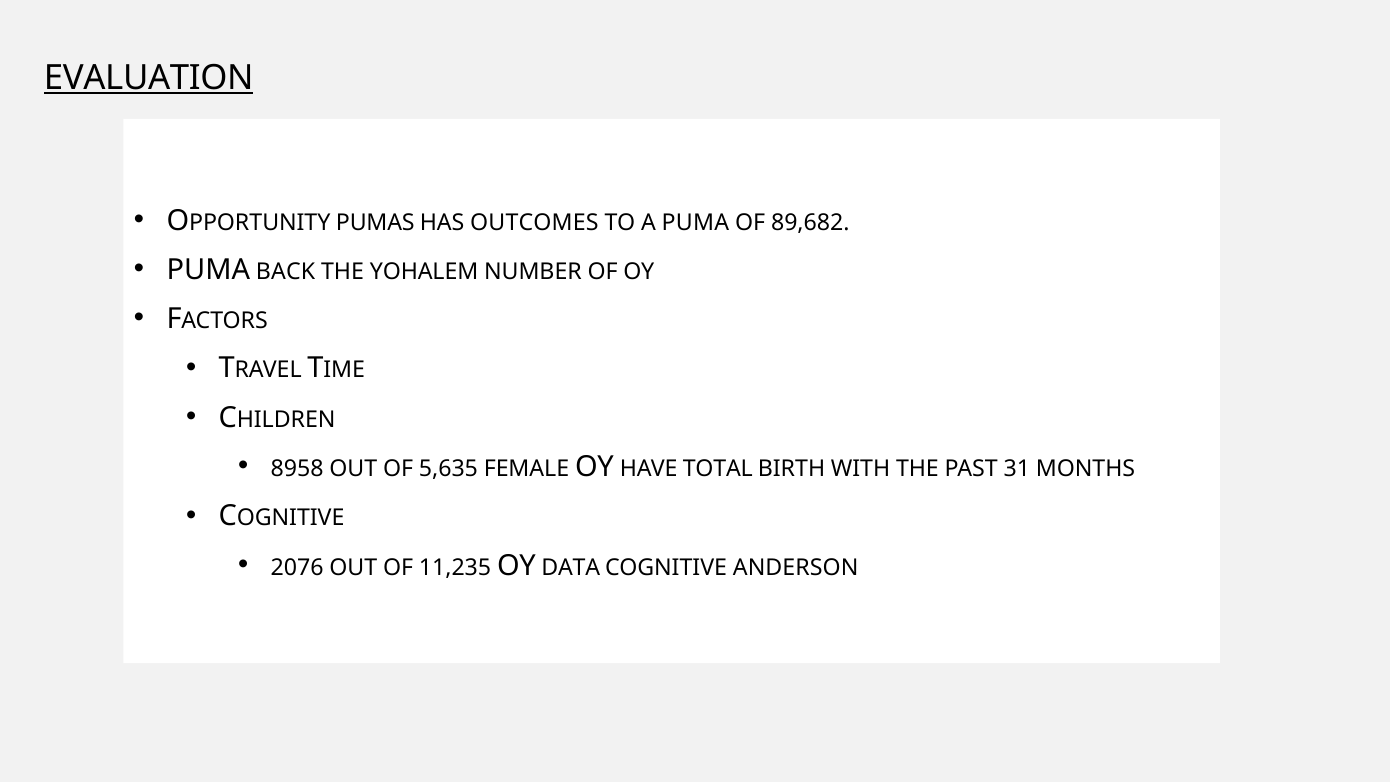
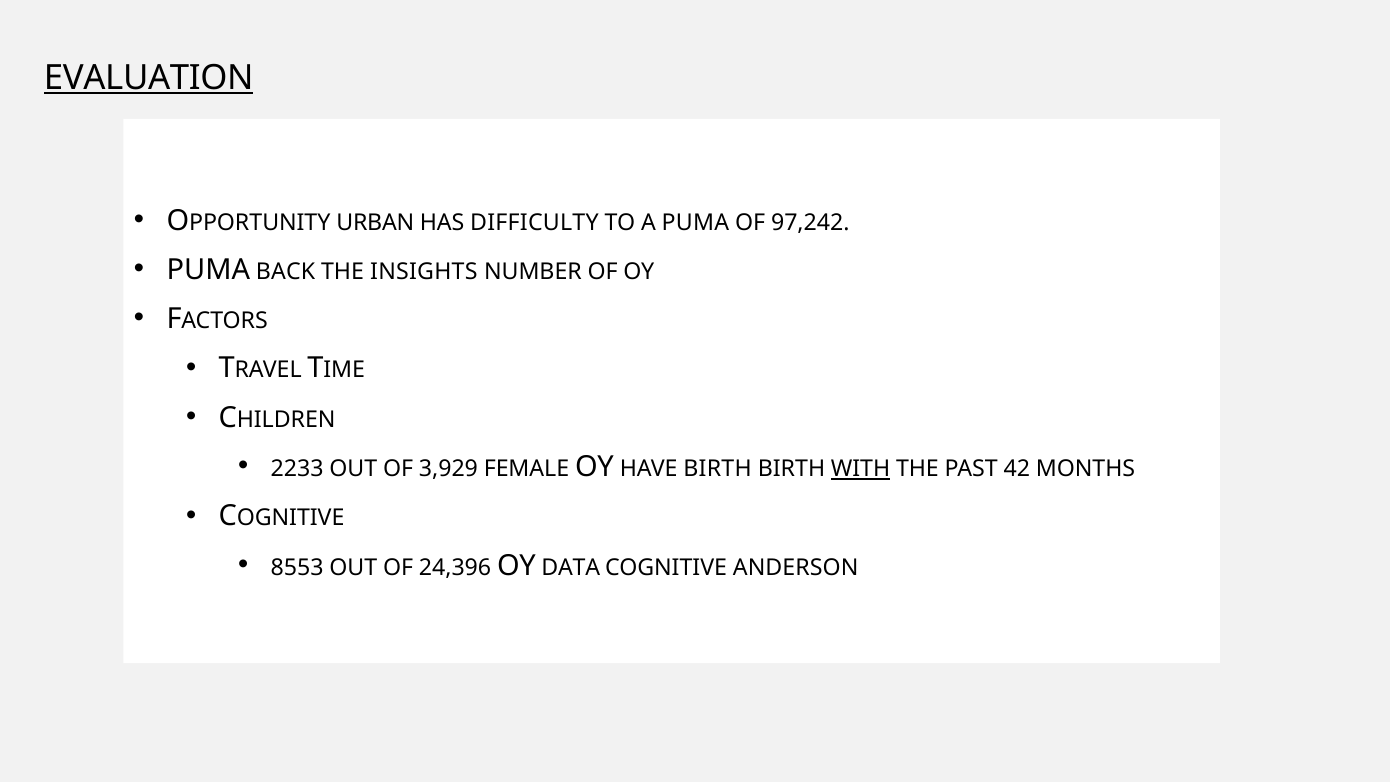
PUMAS: PUMAS -> URBAN
OUTCOMES: OUTCOMES -> DIFFICULTY
89,682: 89,682 -> 97,242
YOHALEM: YOHALEM -> INSIGHTS
8958: 8958 -> 2233
5,635: 5,635 -> 3,929
HAVE TOTAL: TOTAL -> BIRTH
WITH underline: none -> present
31: 31 -> 42
2076: 2076 -> 8553
11,235: 11,235 -> 24,396
